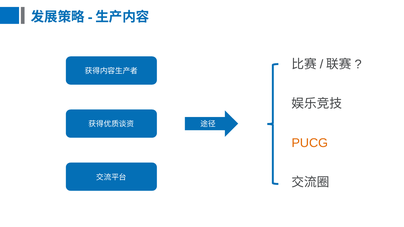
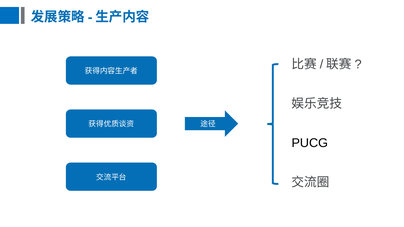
PUCG colour: orange -> black
